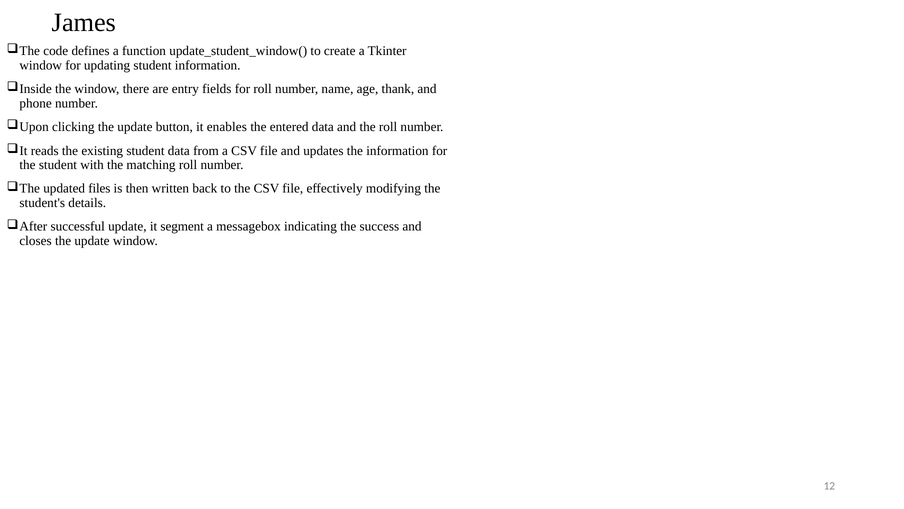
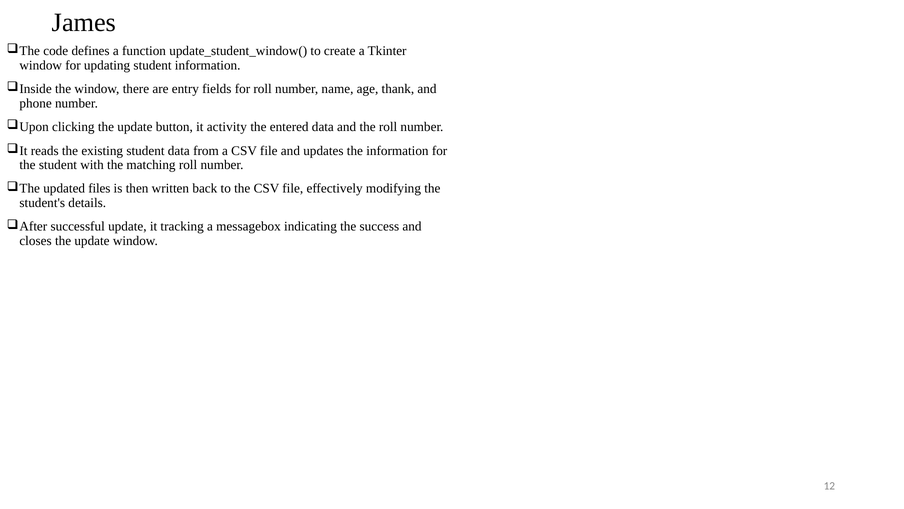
enables: enables -> activity
segment: segment -> tracking
